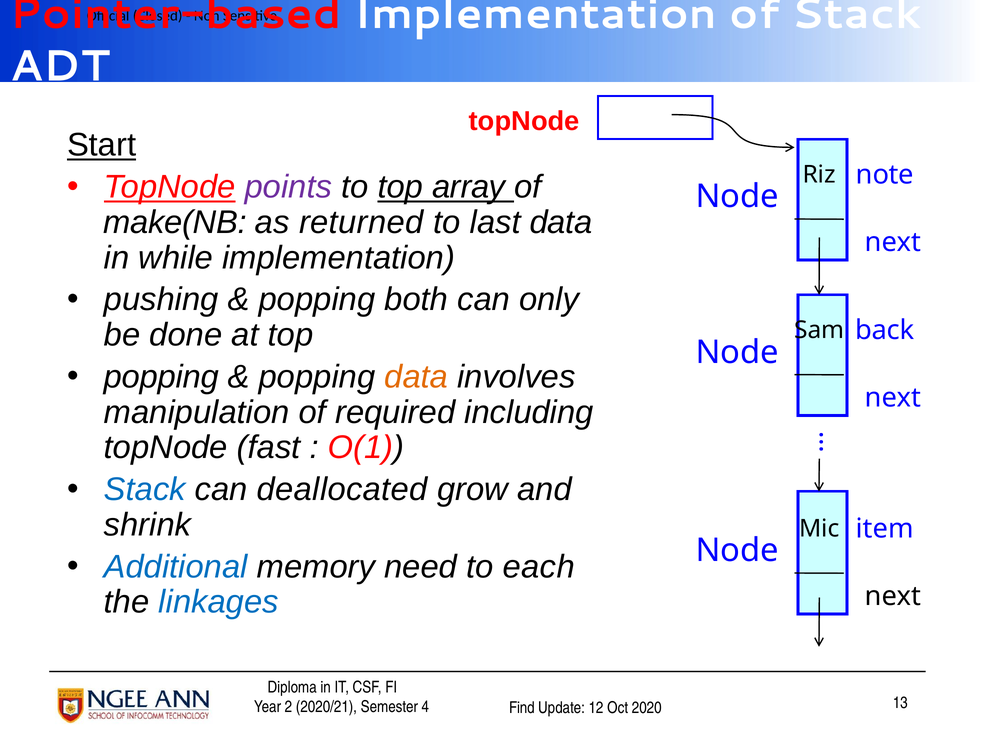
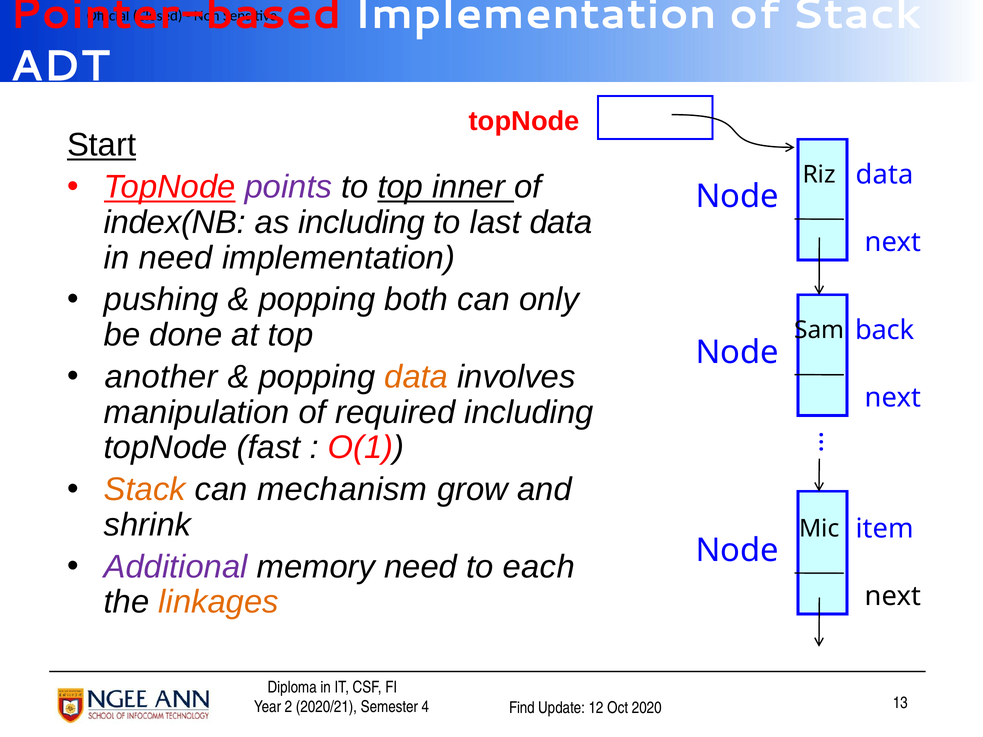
note at (885, 175): note -> data
array: array -> inner
make(NB: make(NB -> index(NB
as returned: returned -> including
in while: while -> need
popping at (161, 377): popping -> another
Stack at (145, 490) colour: blue -> orange
deallocated: deallocated -> mechanism
Additional colour: blue -> purple
linkages colour: blue -> orange
